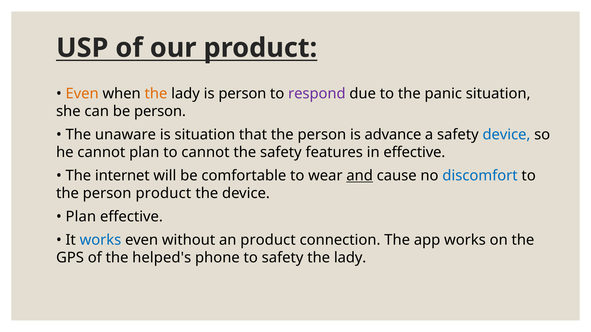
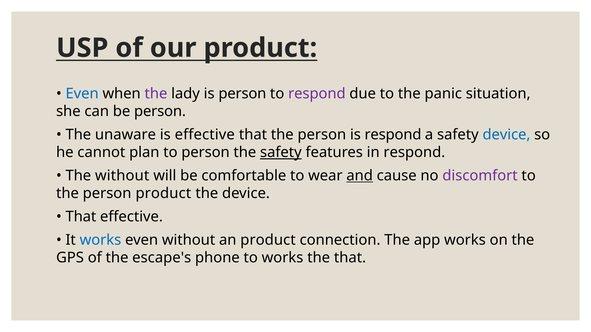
Even at (82, 94) colour: orange -> blue
the at (156, 94) colour: orange -> purple
is situation: situation -> effective
is advance: advance -> respond
to cannot: cannot -> person
safety at (281, 153) underline: none -> present
in effective: effective -> respond
The internet: internet -> without
discomfort colour: blue -> purple
Plan at (81, 217): Plan -> That
helped's: helped's -> escape's
to safety: safety -> works
lady at (350, 258): lady -> that
